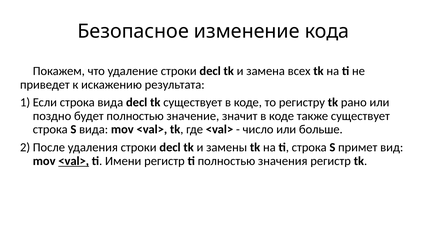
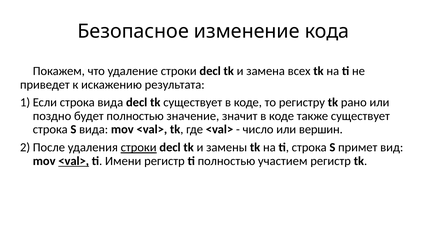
больше: больше -> вершин
строки at (139, 148) underline: none -> present
значения: значения -> участием
